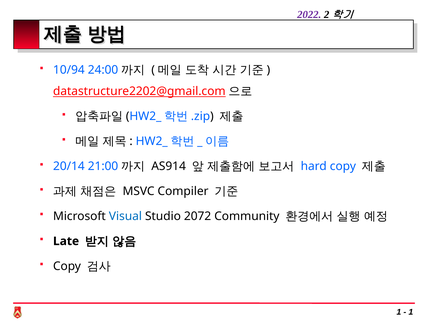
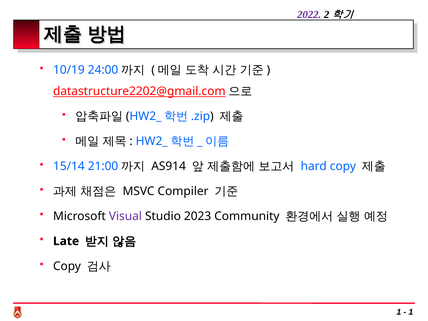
10/94: 10/94 -> 10/19
20/14: 20/14 -> 15/14
Visual colour: blue -> purple
2072: 2072 -> 2023
